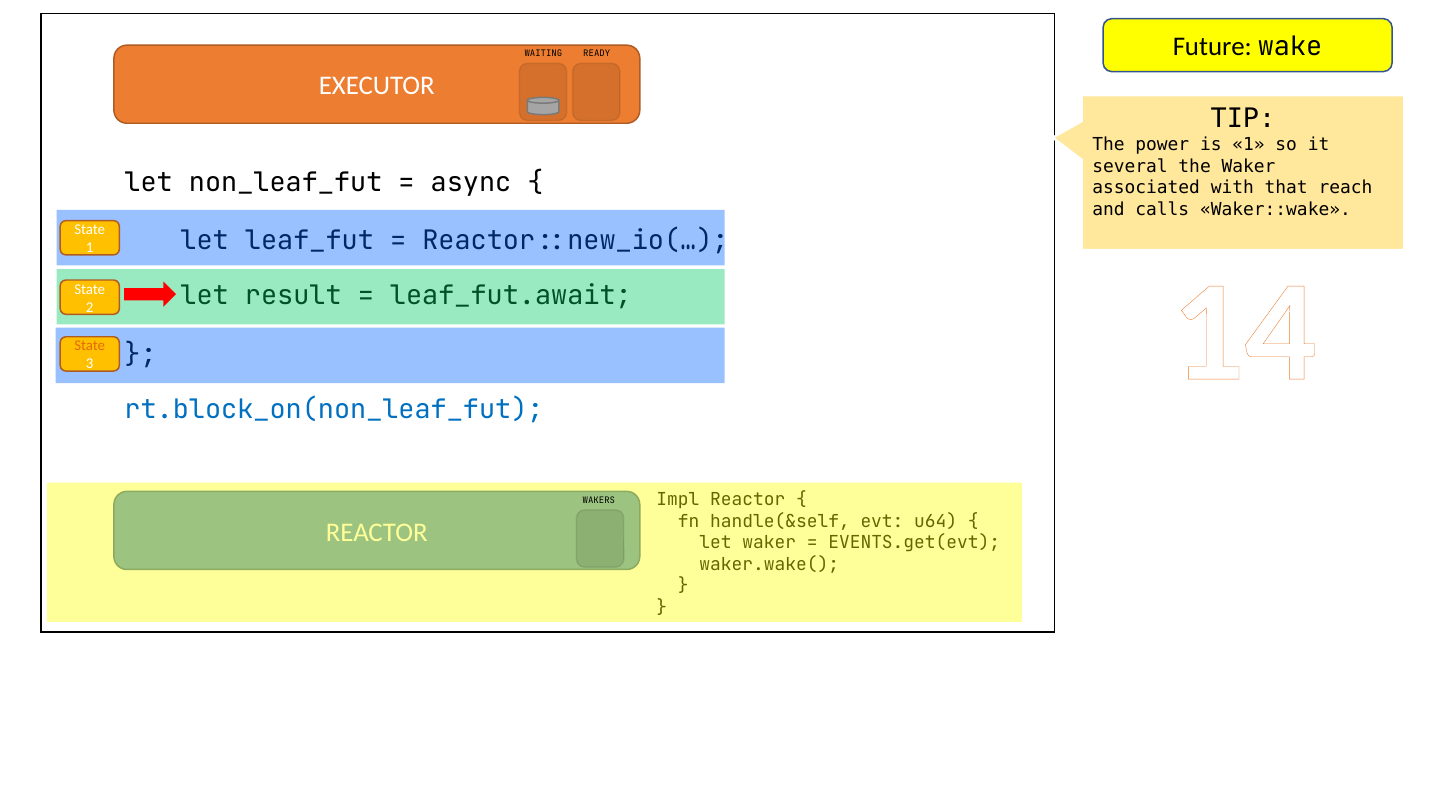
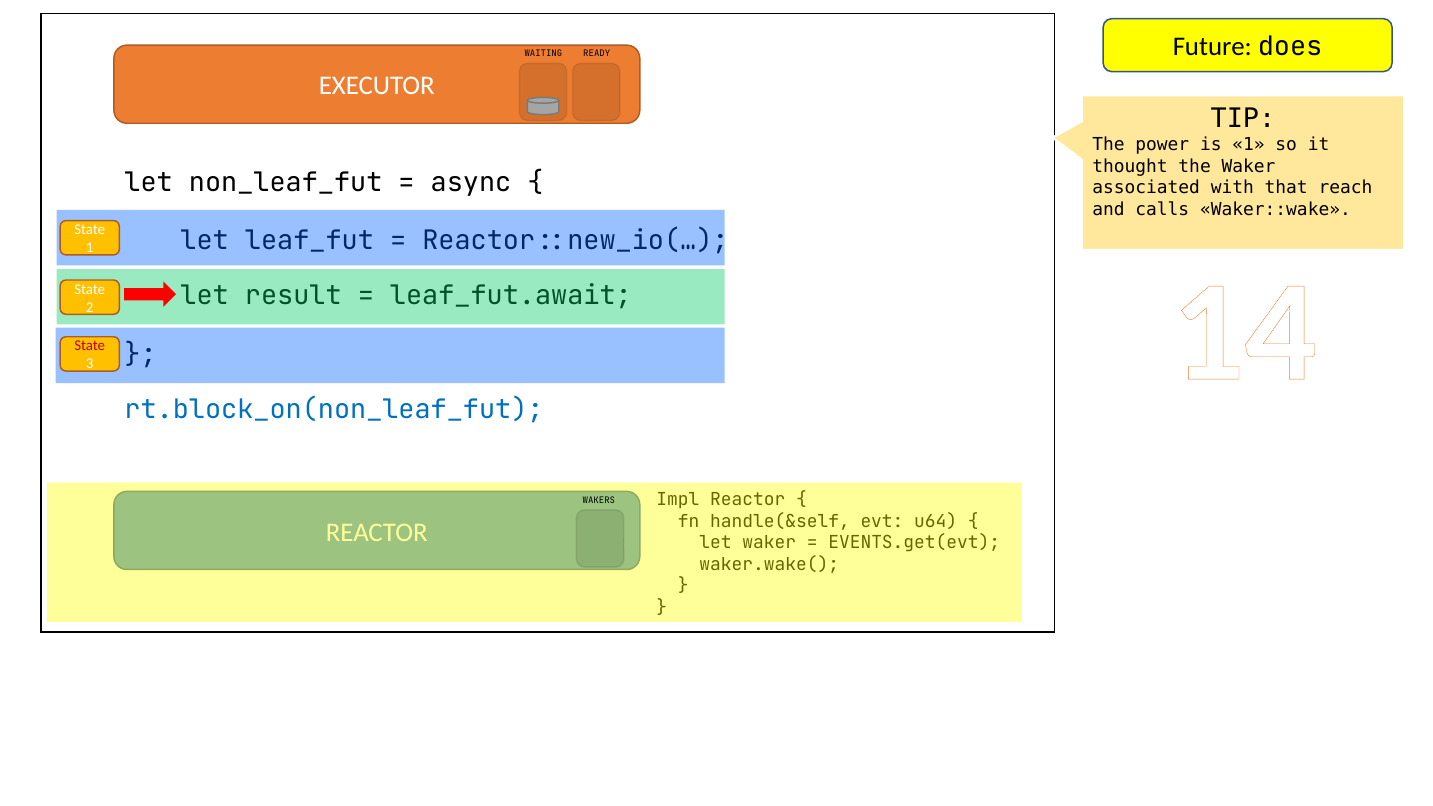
wake: wake -> does
several: several -> thought
State at (90, 346) colour: orange -> red
